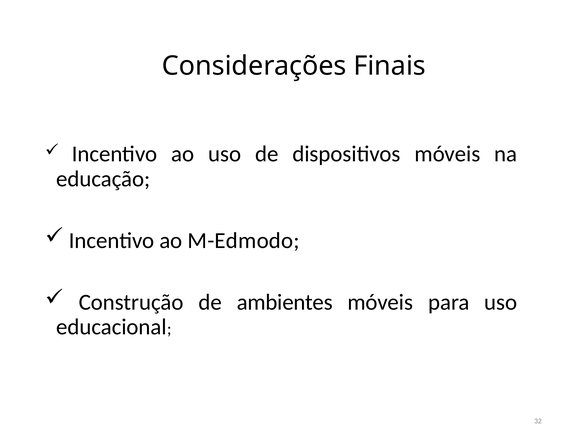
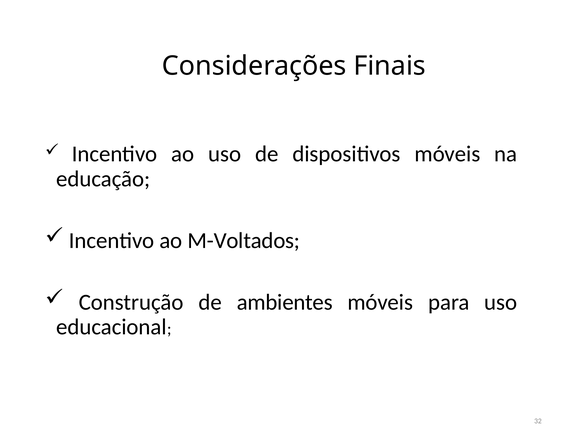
M-Edmodo: M-Edmodo -> M-Voltados
